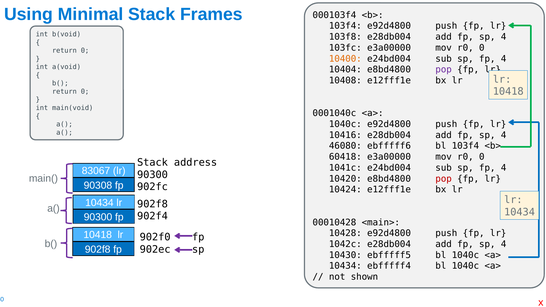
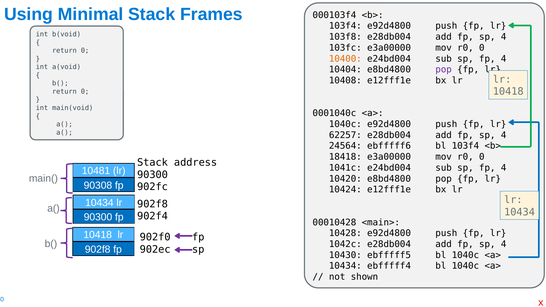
10416: 10416 -> 62257
46080: 46080 -> 24564
60418: 60418 -> 18418
83067: 83067 -> 10481
pop at (444, 179) colour: red -> black
